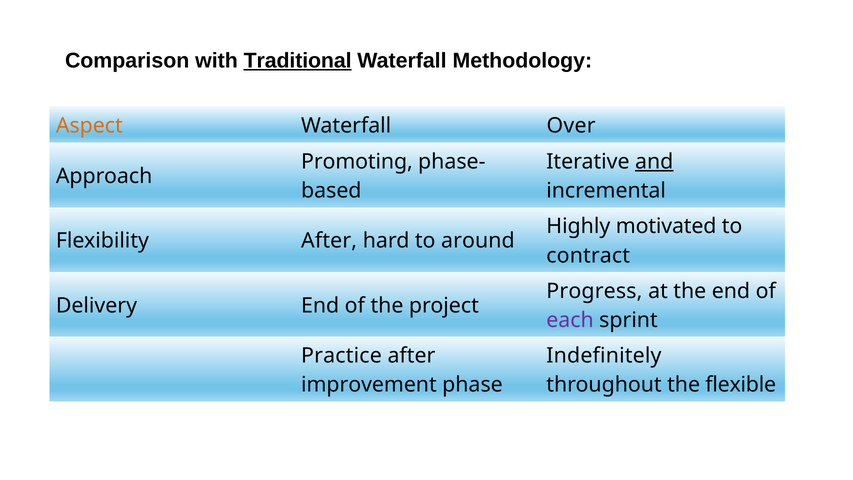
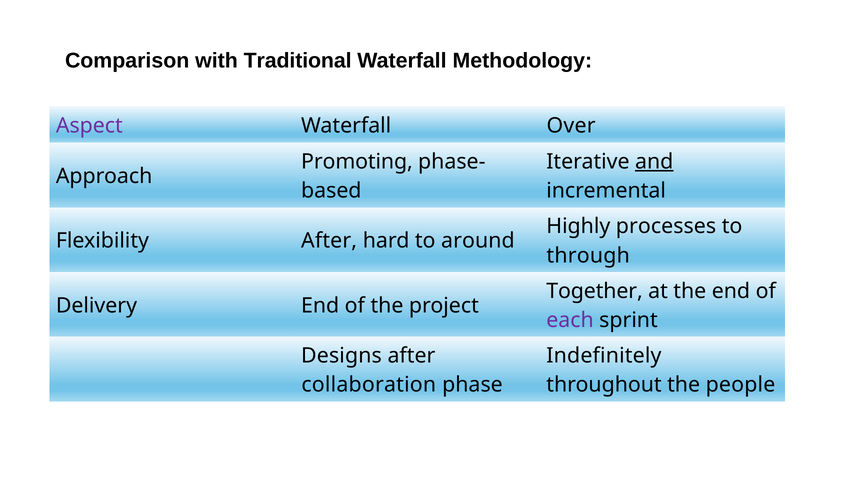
Traditional underline: present -> none
Aspect colour: orange -> purple
motivated: motivated -> processes
contract: contract -> through
Progress: Progress -> Together
Practice: Practice -> Designs
improvement: improvement -> collaboration
flexible: flexible -> people
